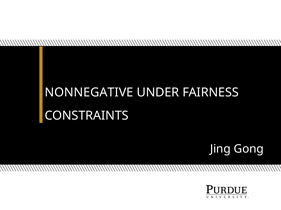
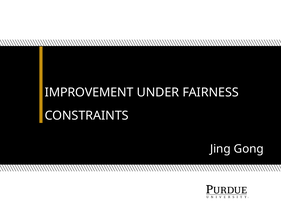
NONNEGATIVE: NONNEGATIVE -> IMPROVEMENT
